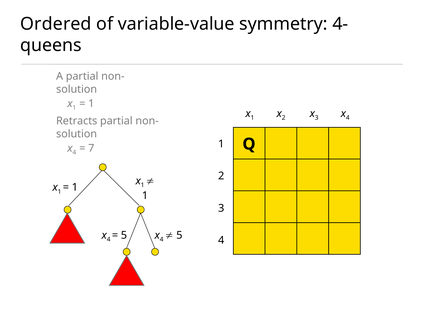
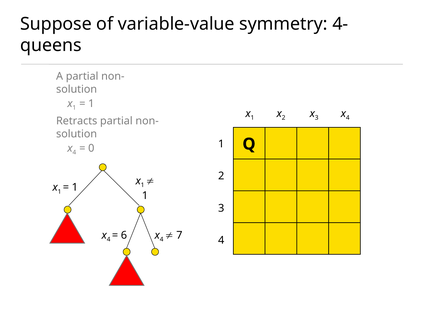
Ordered: Ordered -> Suppose
7: 7 -> 0
5 at (124, 235): 5 -> 6
5 at (179, 235): 5 -> 7
